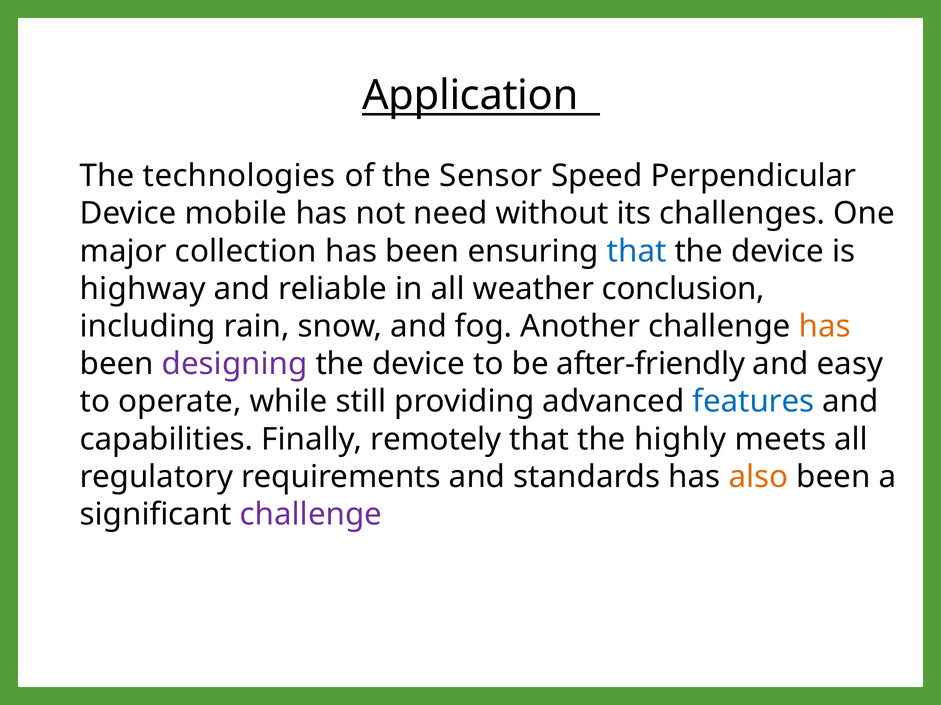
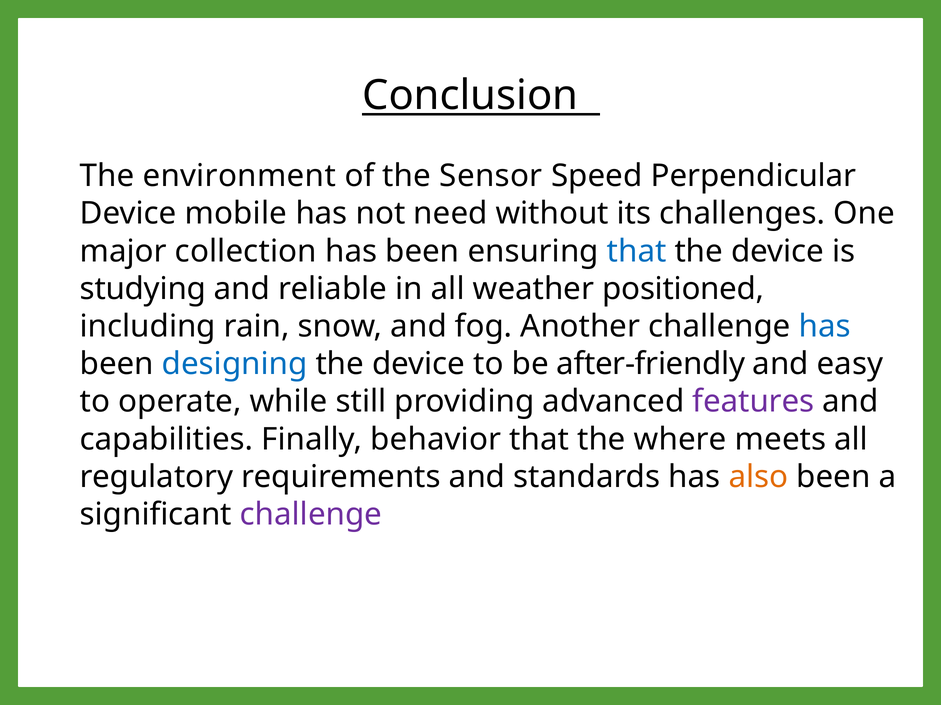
Application: Application -> Conclusion
technologies: technologies -> environment
highway: highway -> studying
conclusion: conclusion -> positioned
has at (825, 327) colour: orange -> blue
designing colour: purple -> blue
features colour: blue -> purple
remotely: remotely -> behavior
highly: highly -> where
